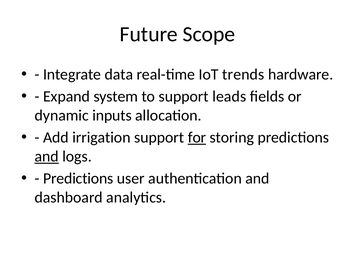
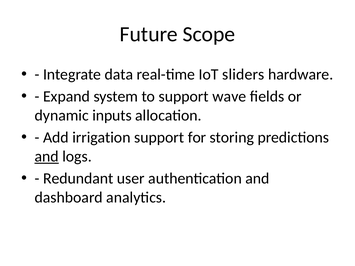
trends: trends -> sliders
leads: leads -> wave
for underline: present -> none
Predictions at (78, 179): Predictions -> Redundant
